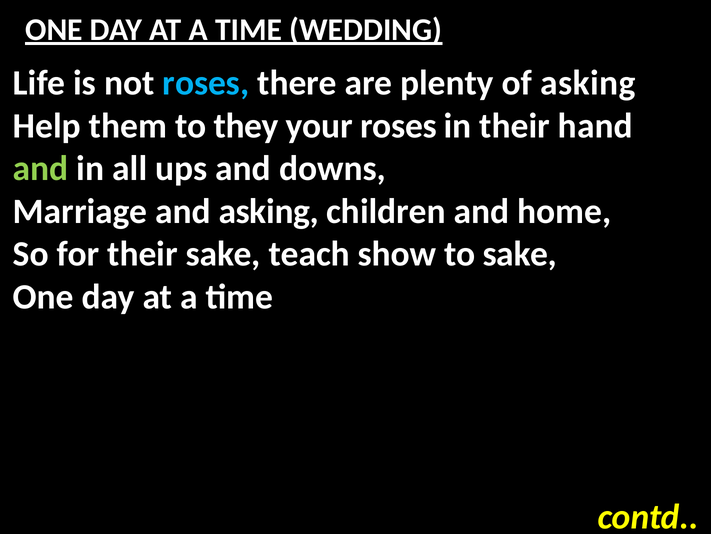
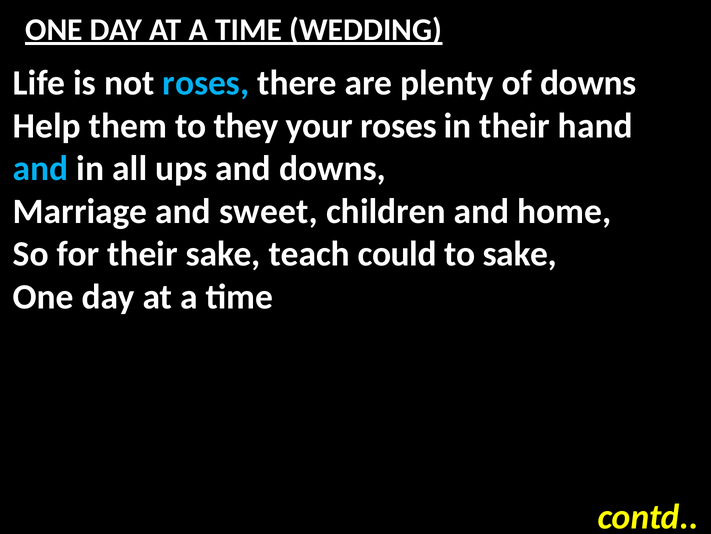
of asking: asking -> downs
and at (41, 168) colour: light green -> light blue
and asking: asking -> sweet
show: show -> could
